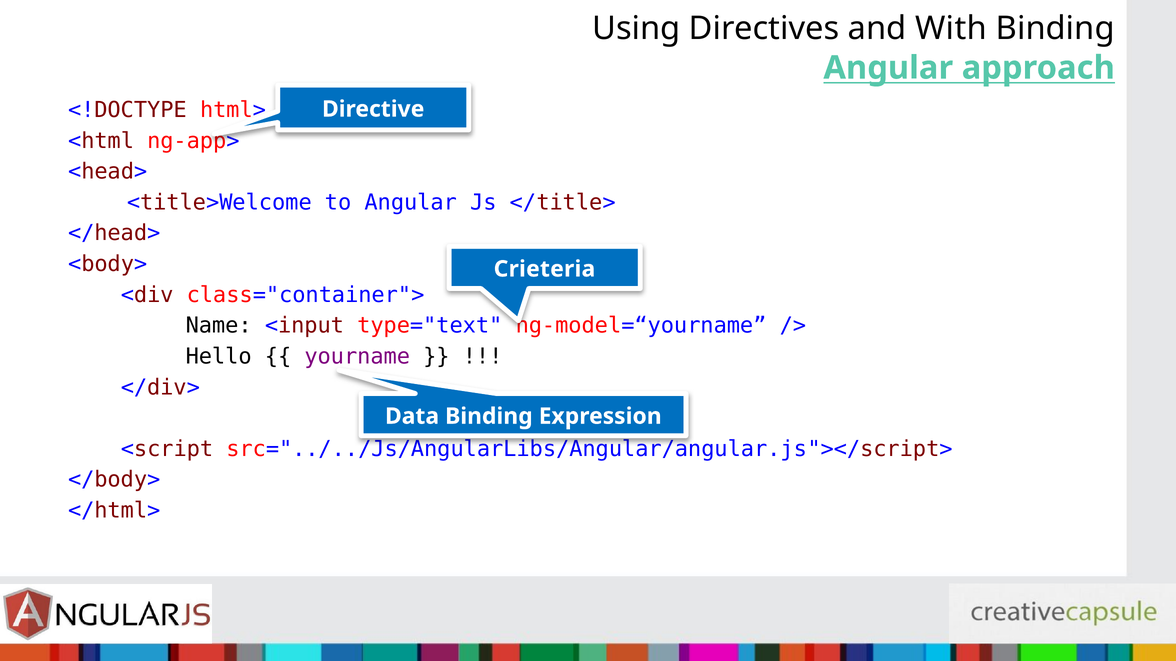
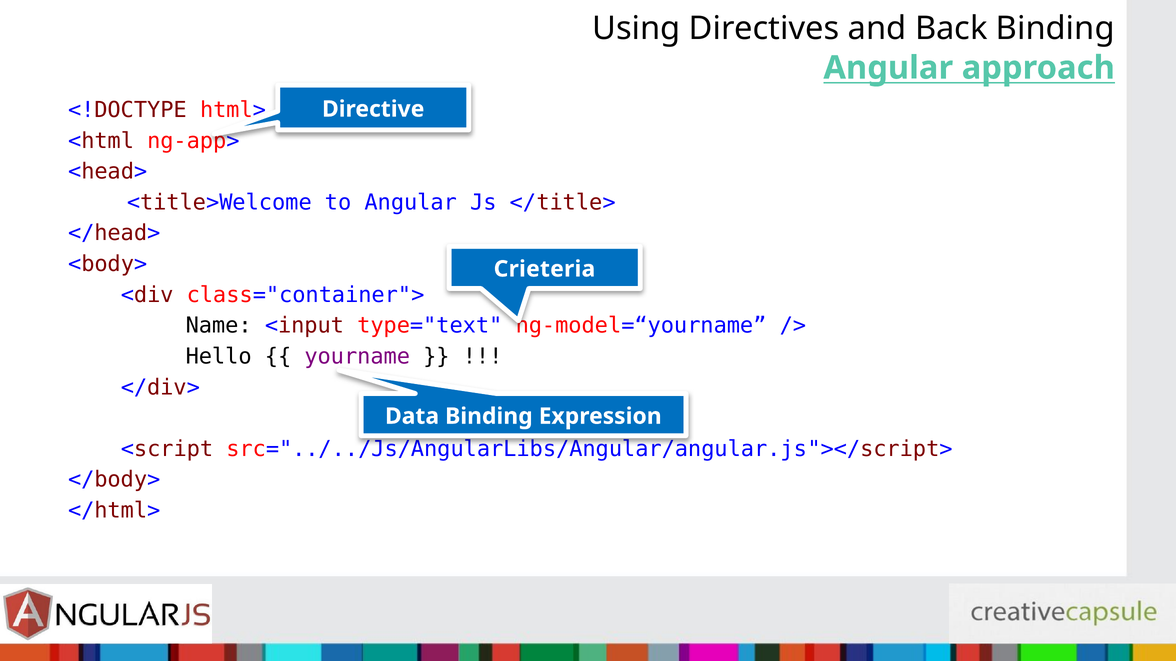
With: With -> Back
